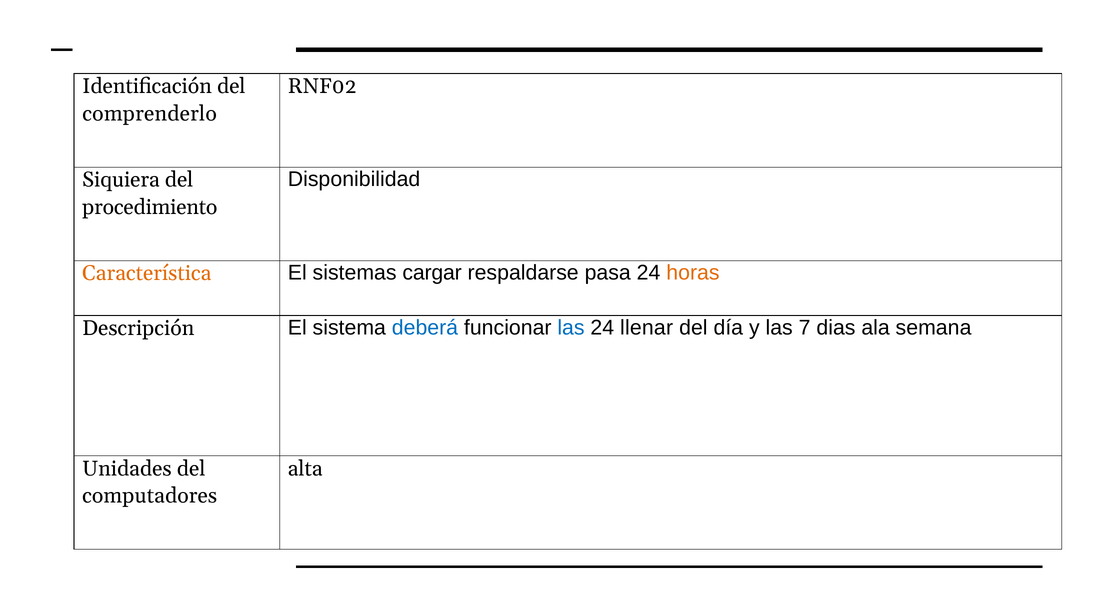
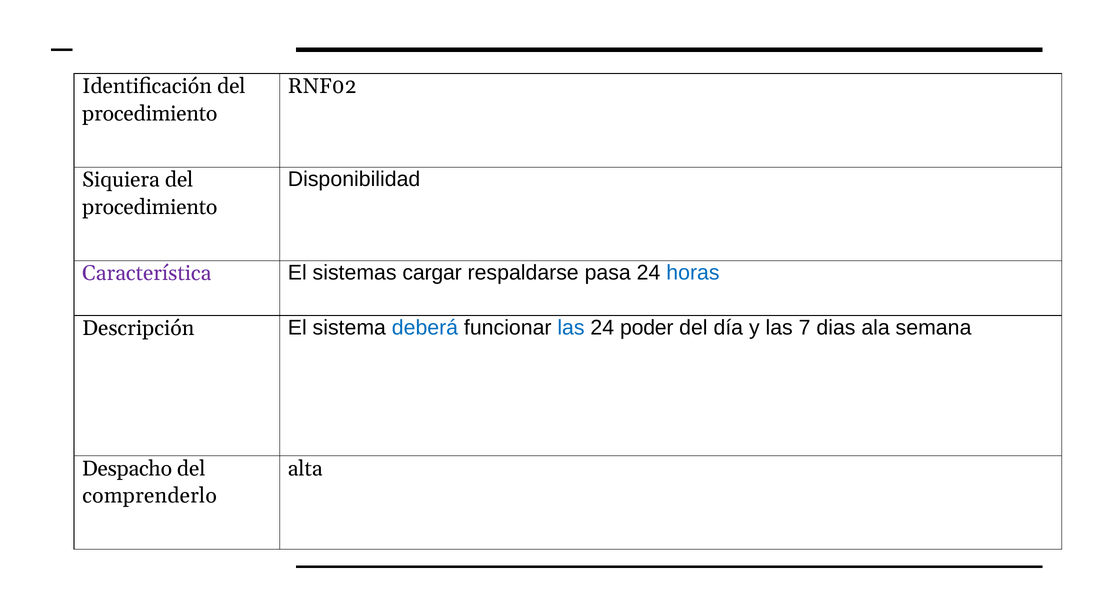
comprenderlo at (150, 114): comprenderlo -> procedimiento
Característica colour: orange -> purple
horas colour: orange -> blue
llenar: llenar -> poder
Unidades: Unidades -> Despacho
computadores: computadores -> comprenderlo
